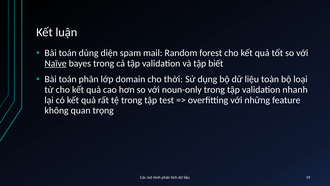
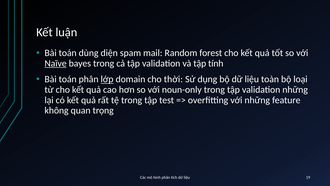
biết: biết -> tính
lớp underline: none -> present
validation nhanh: nhanh -> những
